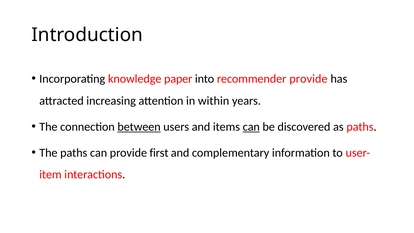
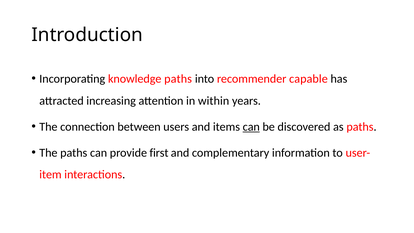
knowledge paper: paper -> paths
recommender provide: provide -> capable
between underline: present -> none
